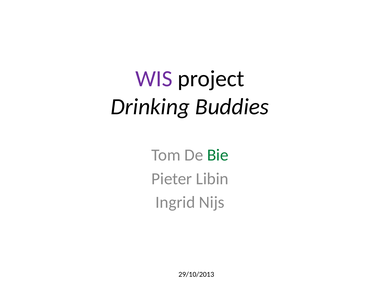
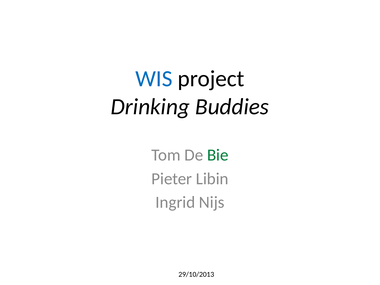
WIS colour: purple -> blue
